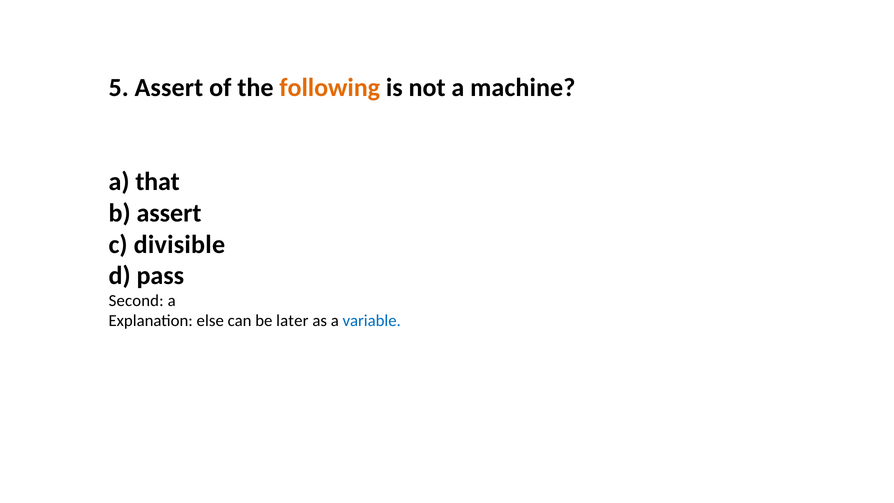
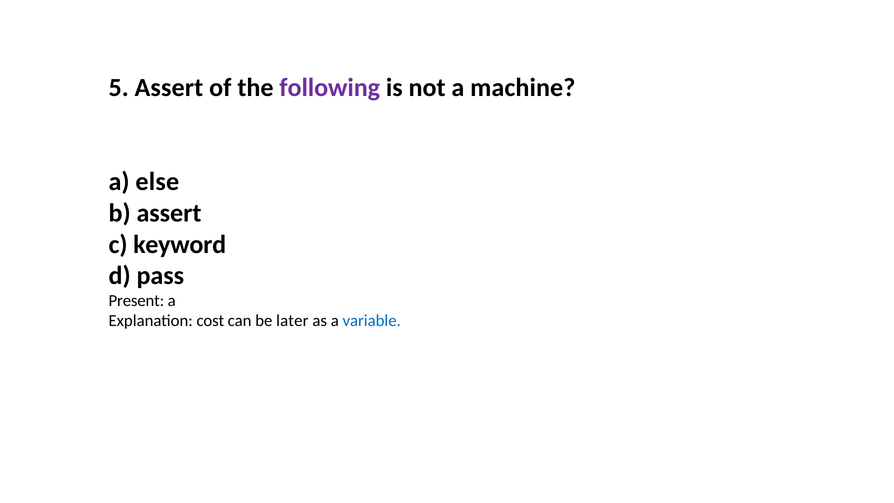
following colour: orange -> purple
that: that -> else
divisible: divisible -> keyword
Second: Second -> Present
else: else -> cost
